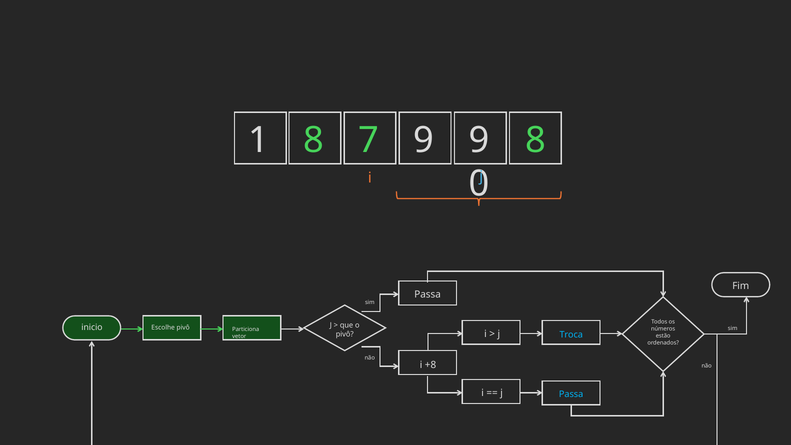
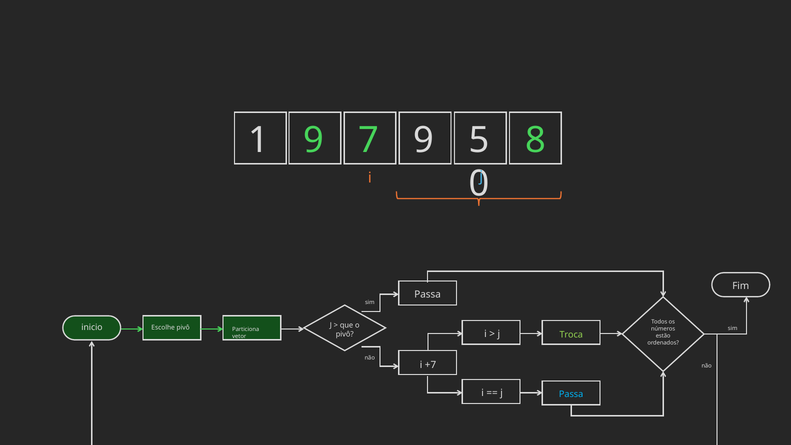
1 8: 8 -> 9
9 9: 9 -> 5
Troca colour: light blue -> light green
+8: +8 -> +7
